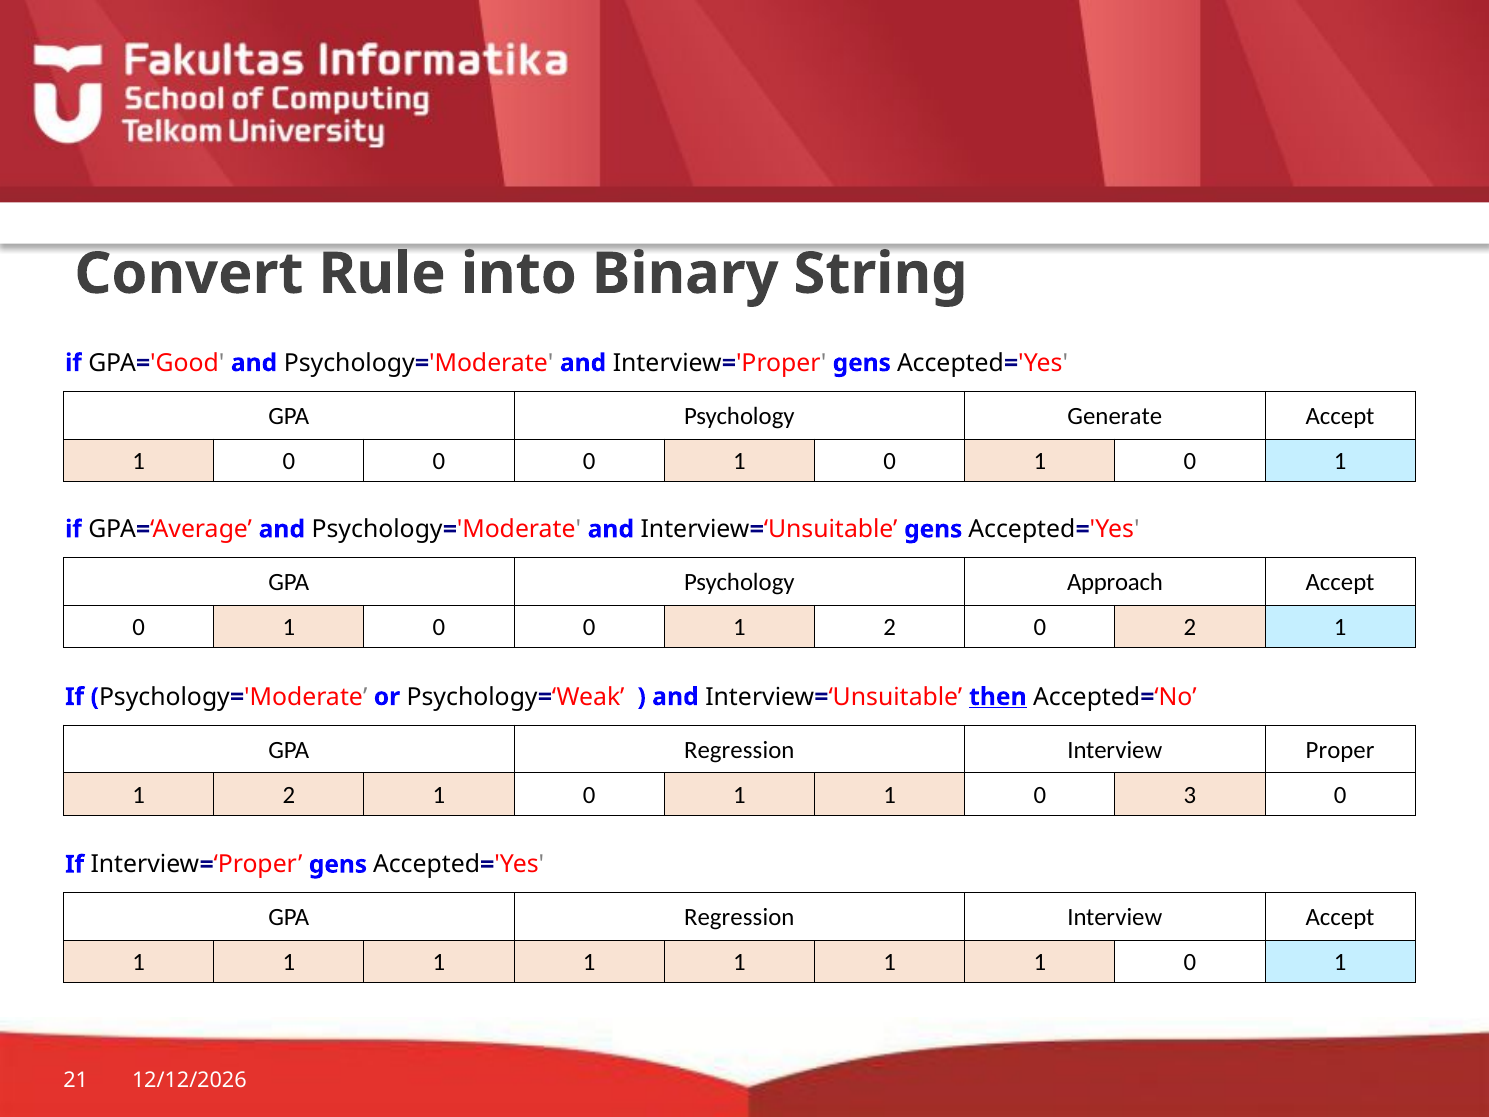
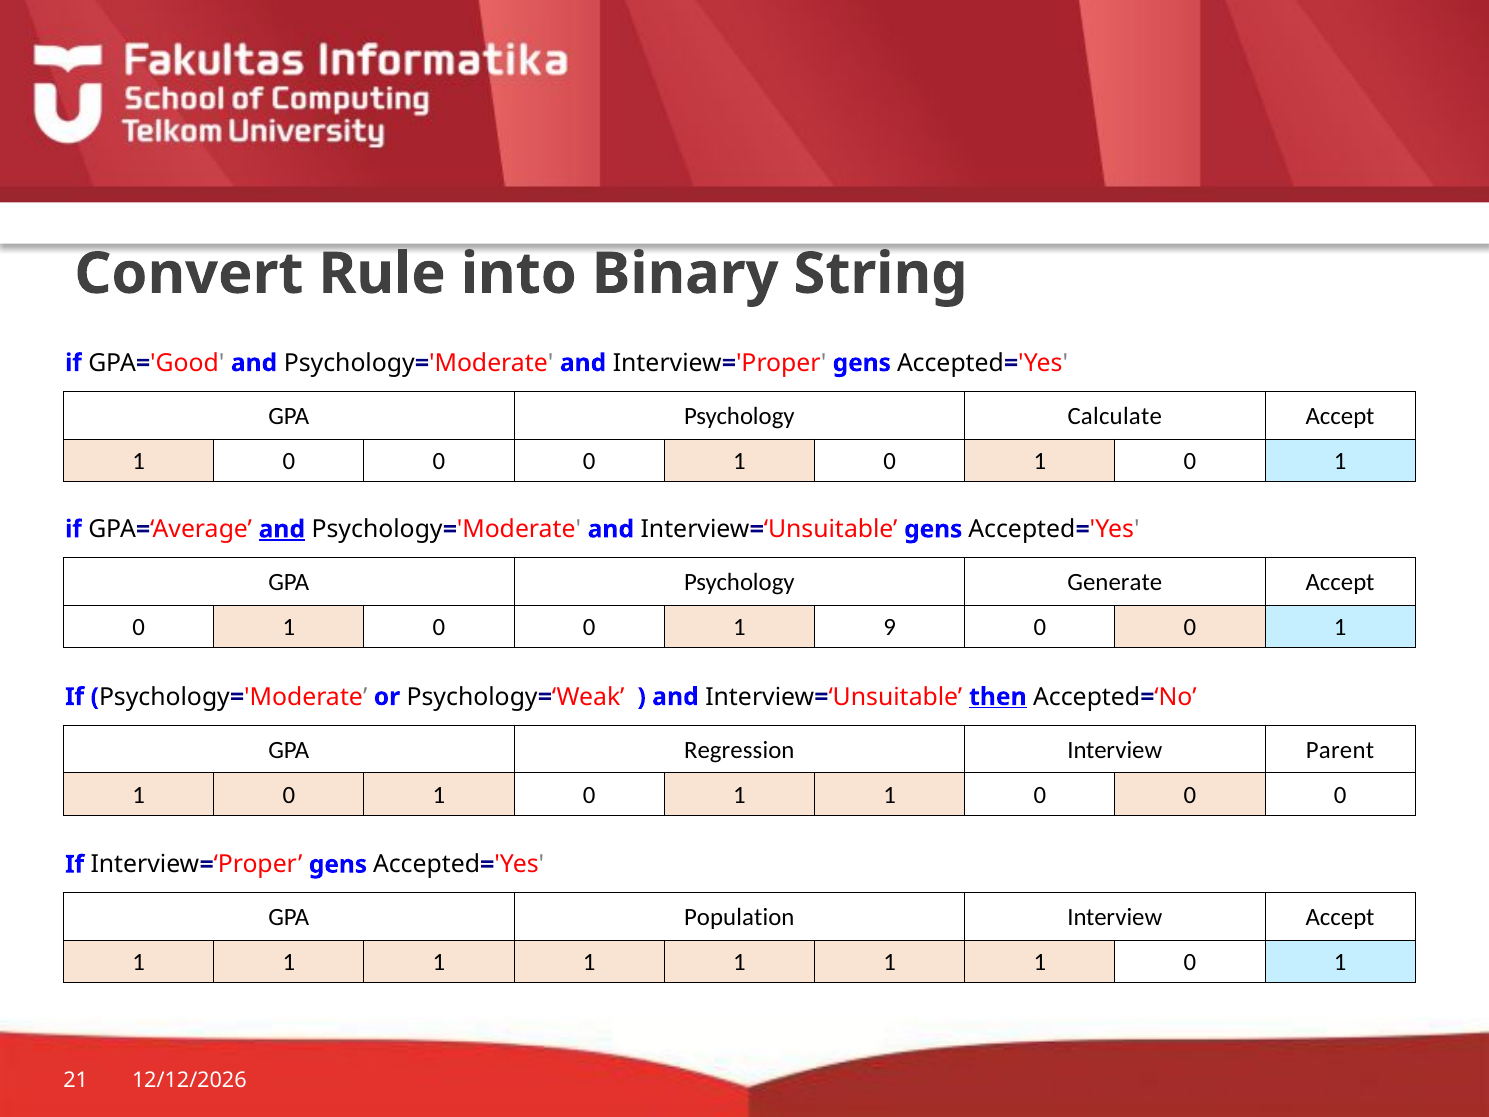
Generate: Generate -> Calculate
and at (282, 529) underline: none -> present
Approach: Approach -> Generate
0 1 2: 2 -> 9
2 at (1190, 627): 2 -> 0
Proper: Proper -> Parent
2 at (289, 795): 2 -> 0
1 1 0 3: 3 -> 0
Regression at (739, 917): Regression -> Population
